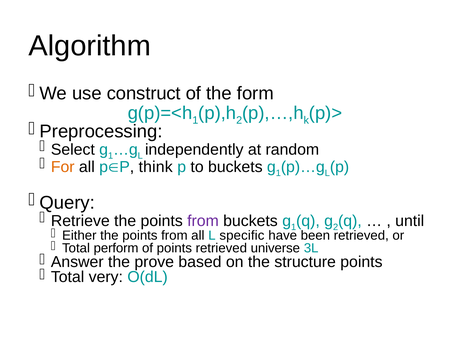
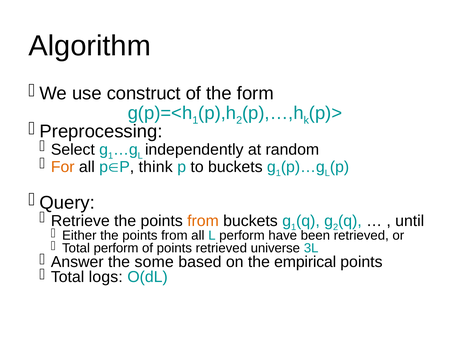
from at (203, 221) colour: purple -> orange
L specific: specific -> perform
prove: prove -> some
structure: structure -> empirical
very: very -> logs
